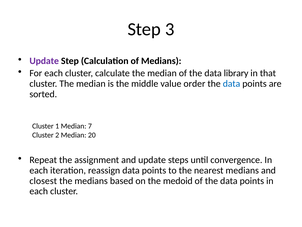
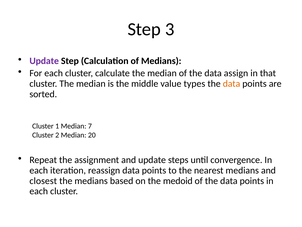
library: library -> assign
order: order -> types
data at (232, 83) colour: blue -> orange
